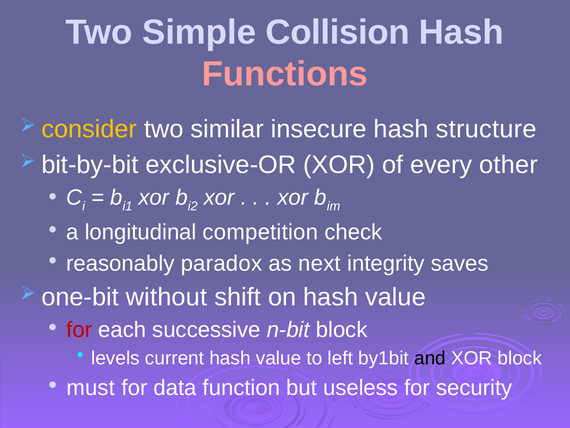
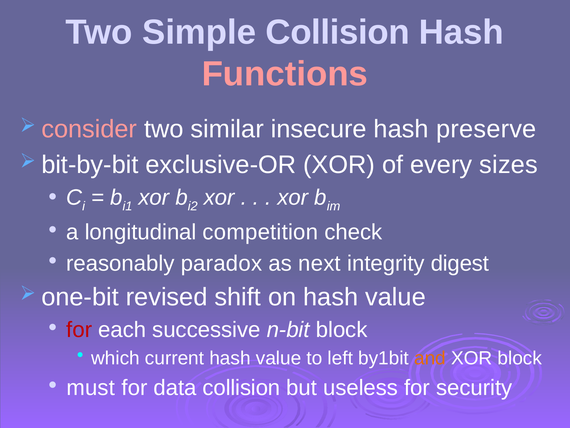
consider colour: yellow -> pink
structure: structure -> preserve
other: other -> sizes
saves: saves -> digest
without: without -> revised
levels: levels -> which
and colour: black -> orange
data function: function -> collision
